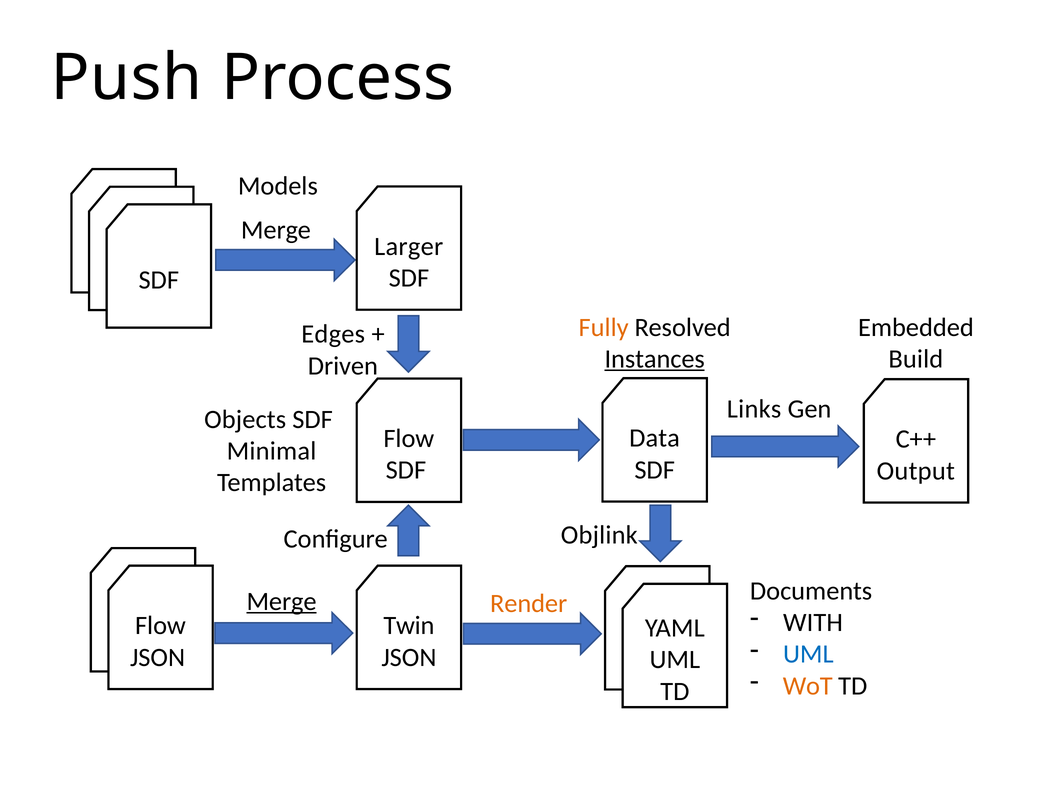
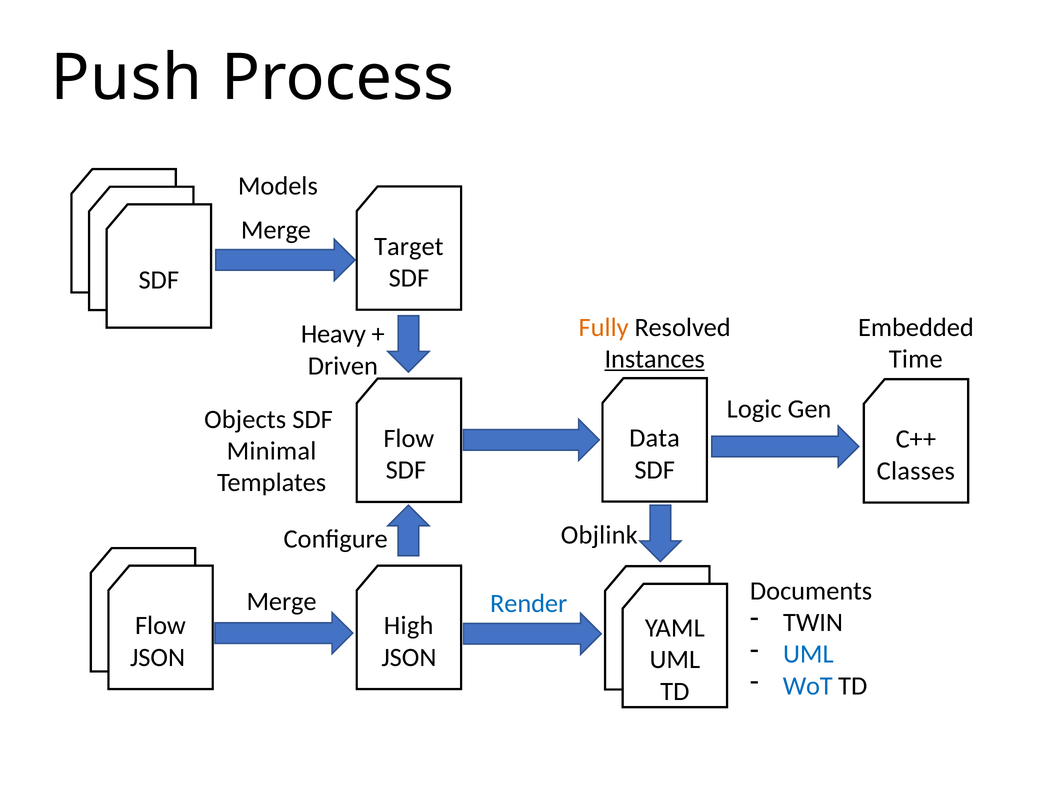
Larger: Larger -> Target
Edges: Edges -> Heavy
Build: Build -> Time
Links: Links -> Logic
Output: Output -> Classes
Merge at (282, 602) underline: present -> none
Render colour: orange -> blue
WITH: WITH -> TWIN
Twin: Twin -> High
WoT colour: orange -> blue
